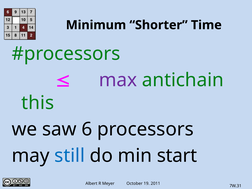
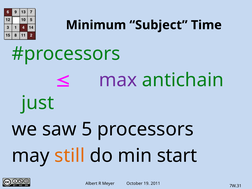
Shorter: Shorter -> Subject
this: this -> just
6: 6 -> 5
still colour: blue -> orange
